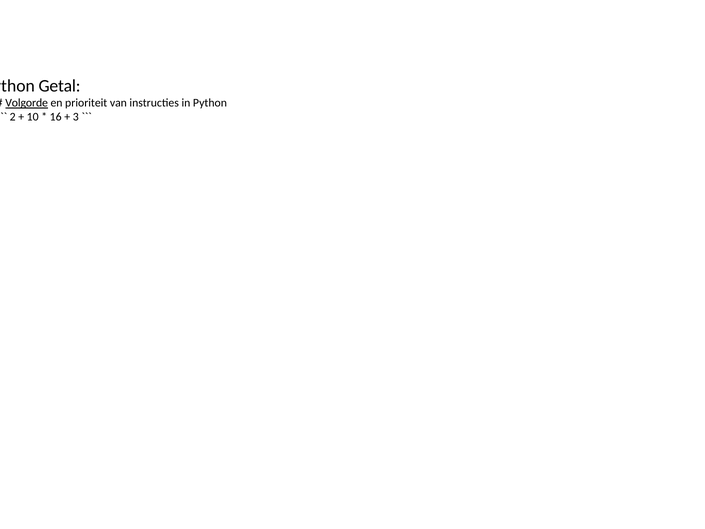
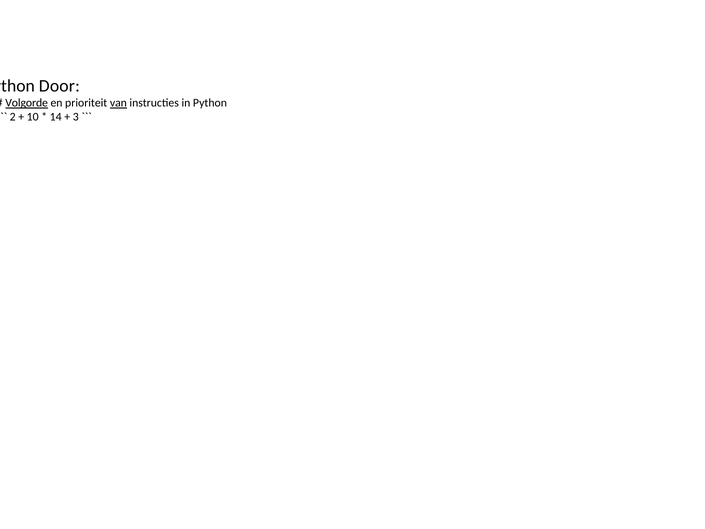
Getal: Getal -> Door
van underline: none -> present
16: 16 -> 14
